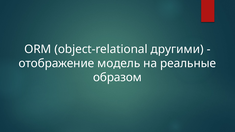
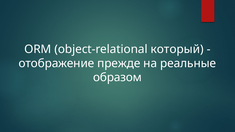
другими: другими -> который
модель: модель -> прежде
